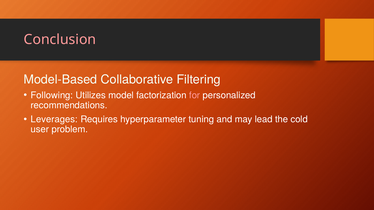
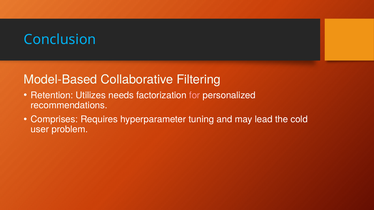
Conclusion colour: pink -> light blue
Following: Following -> Retention
model: model -> needs
Leverages: Leverages -> Comprises
